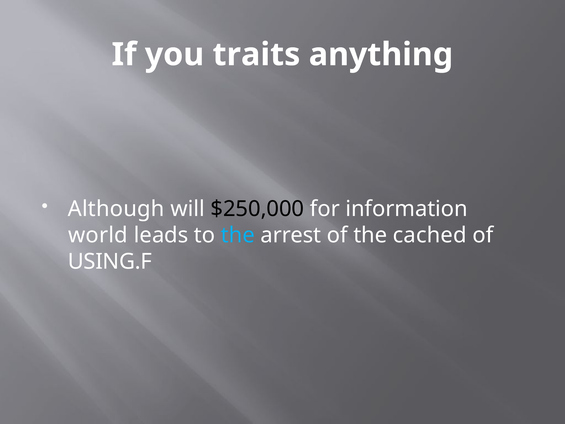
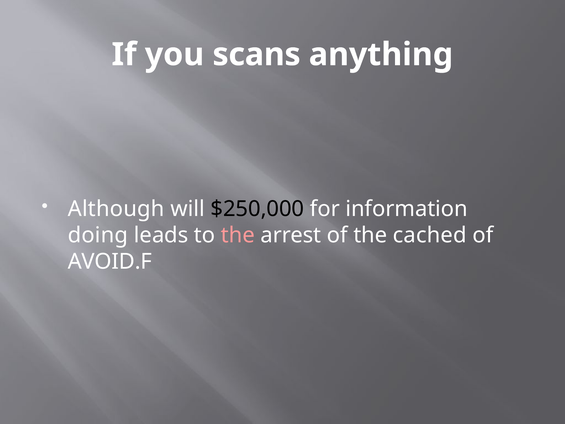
traits: traits -> scans
world: world -> doing
the at (238, 235) colour: light blue -> pink
USING.F: USING.F -> AVOID.F
